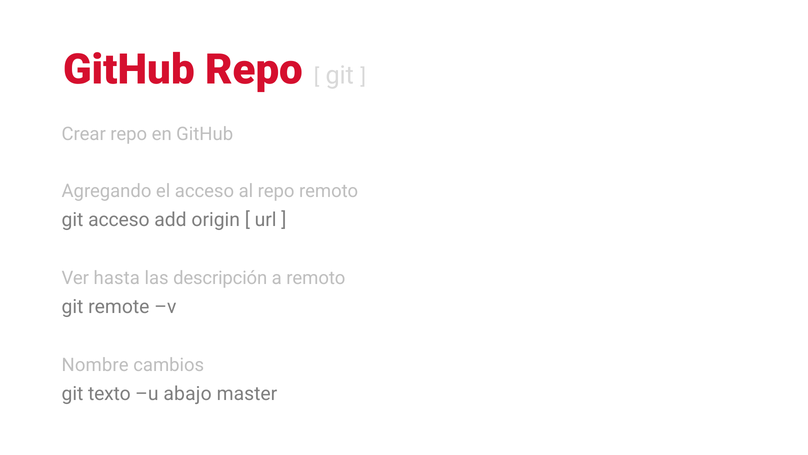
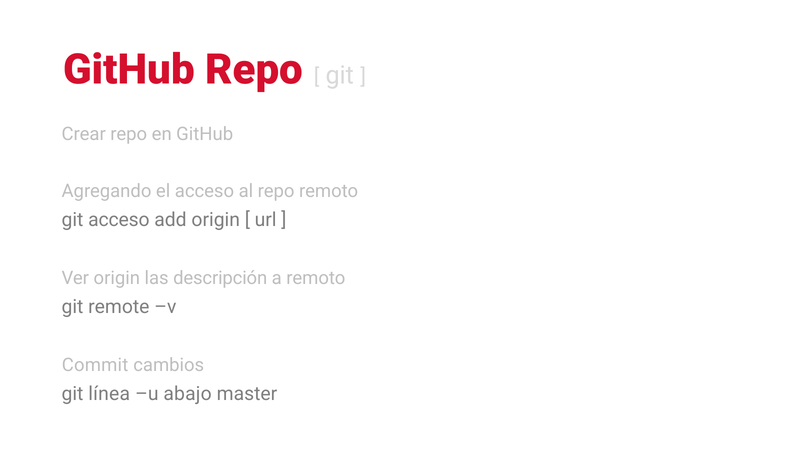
Ver hasta: hasta -> origin
Nombre: Nombre -> Commit
texto: texto -> línea
